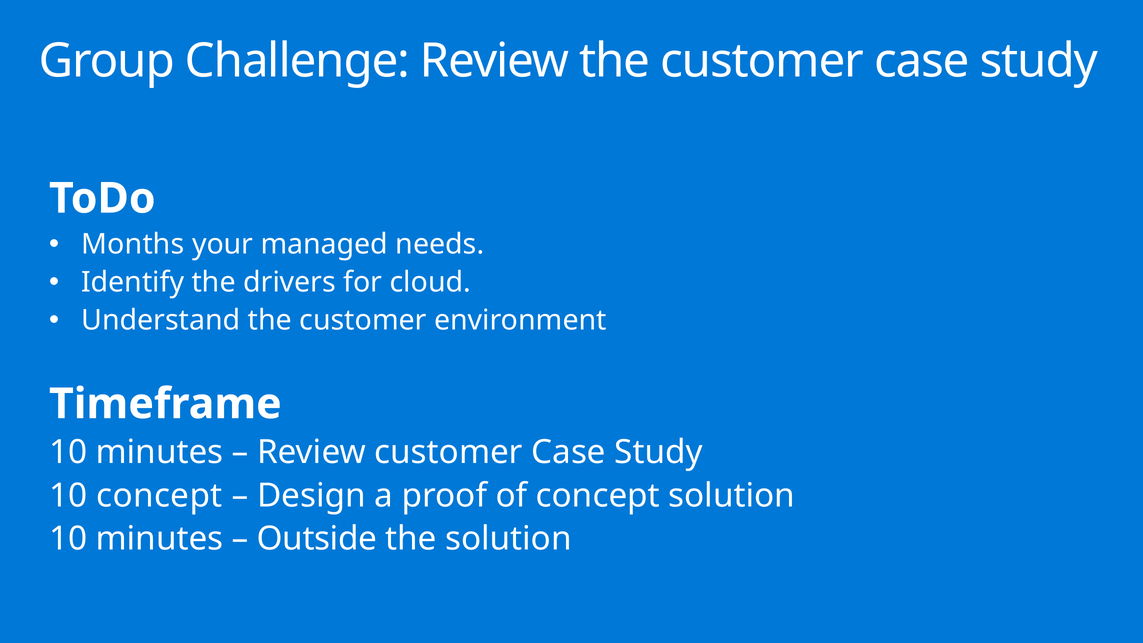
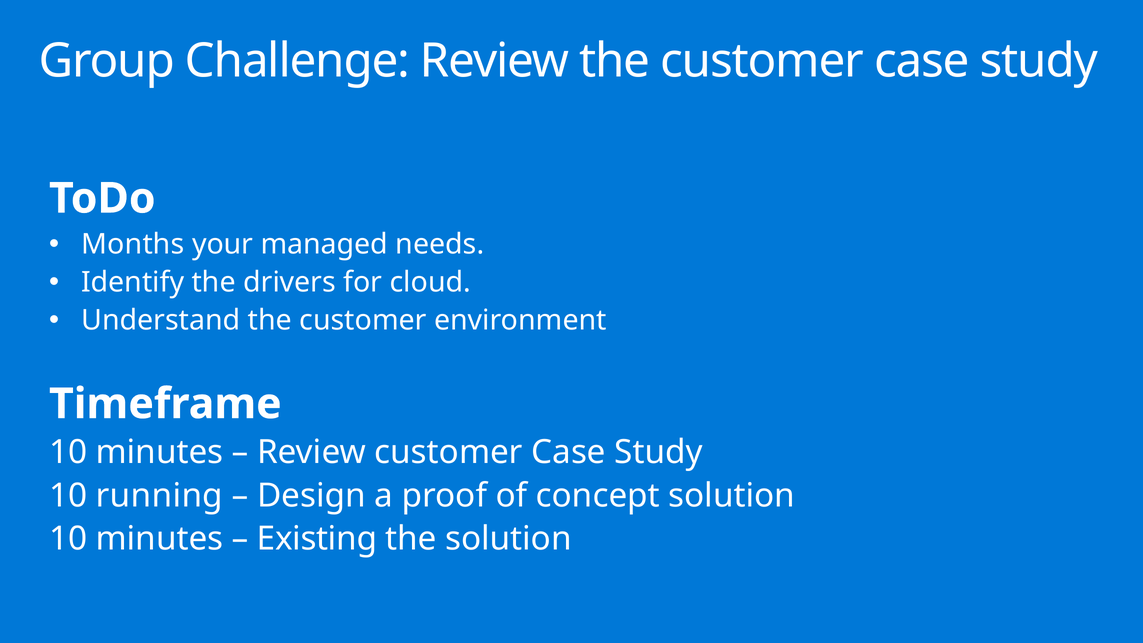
10 concept: concept -> running
Outside: Outside -> Existing
